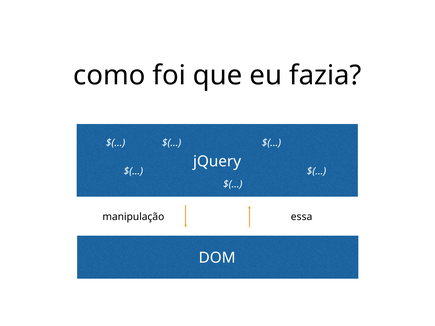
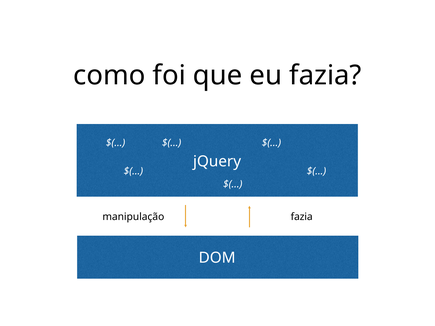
manipulação essa: essa -> fazia
